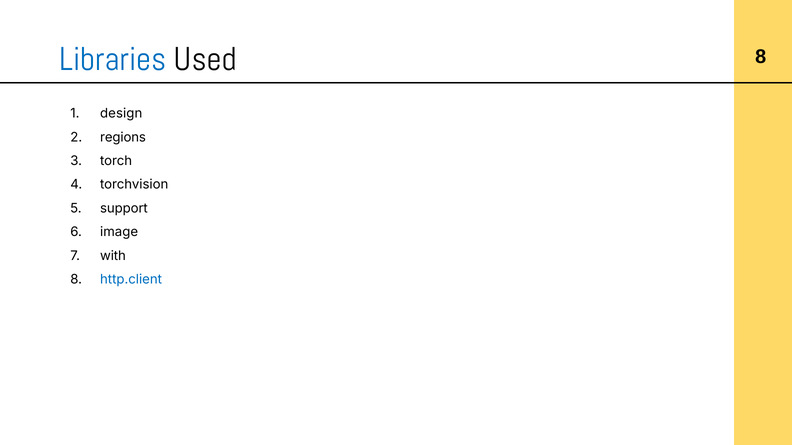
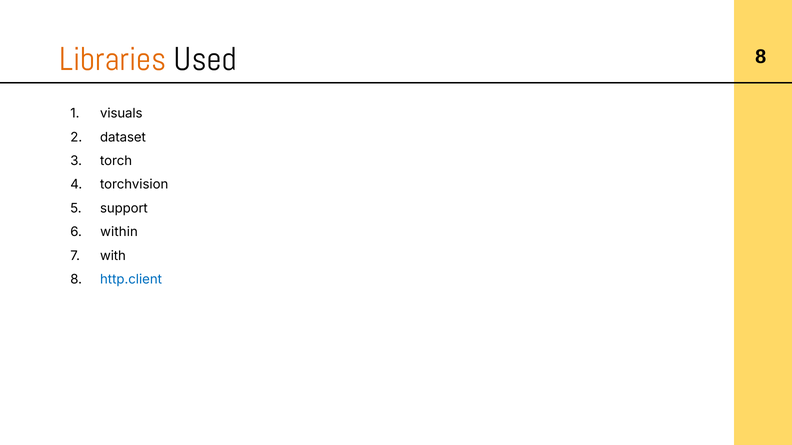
Libraries colour: blue -> orange
design: design -> visuals
regions: regions -> dataset
image: image -> within
